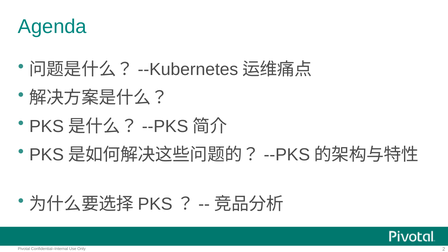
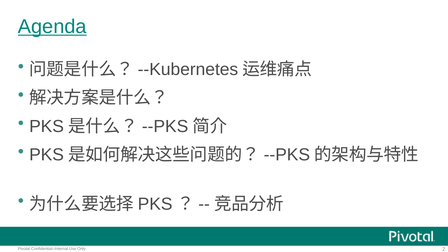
Agenda underline: none -> present
